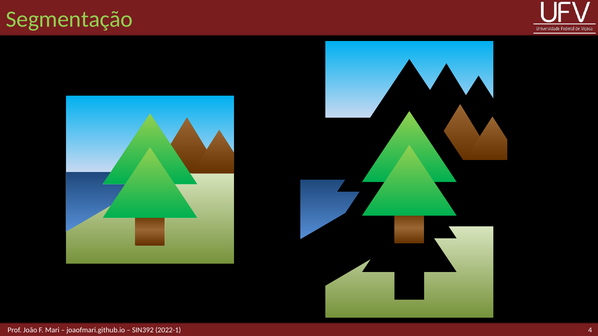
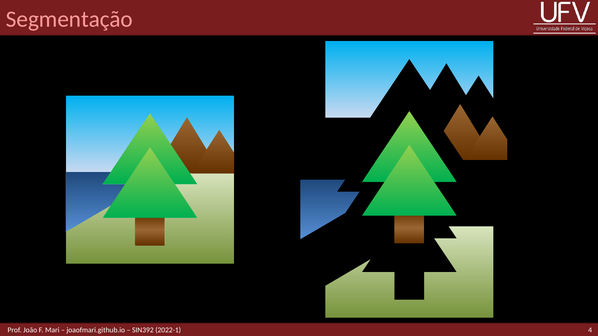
Segmentação colour: light green -> pink
